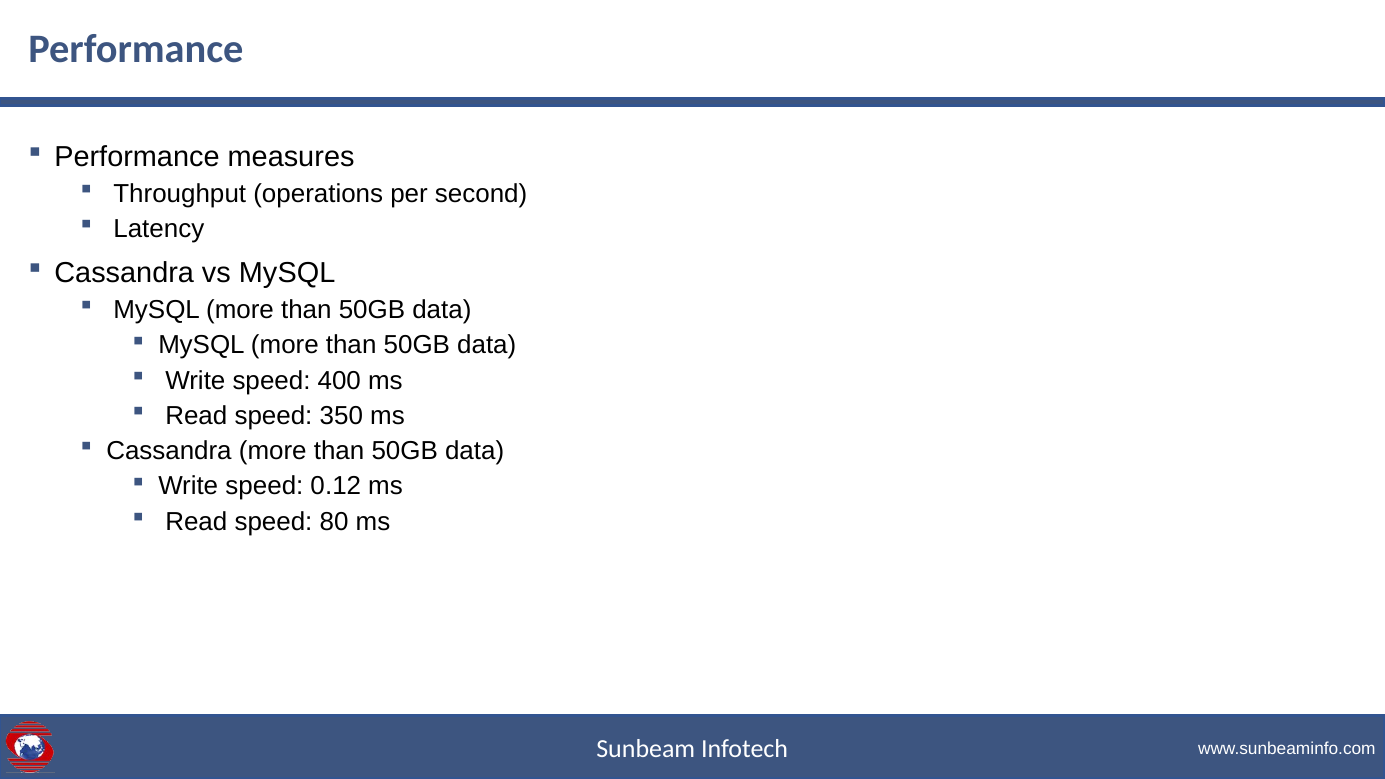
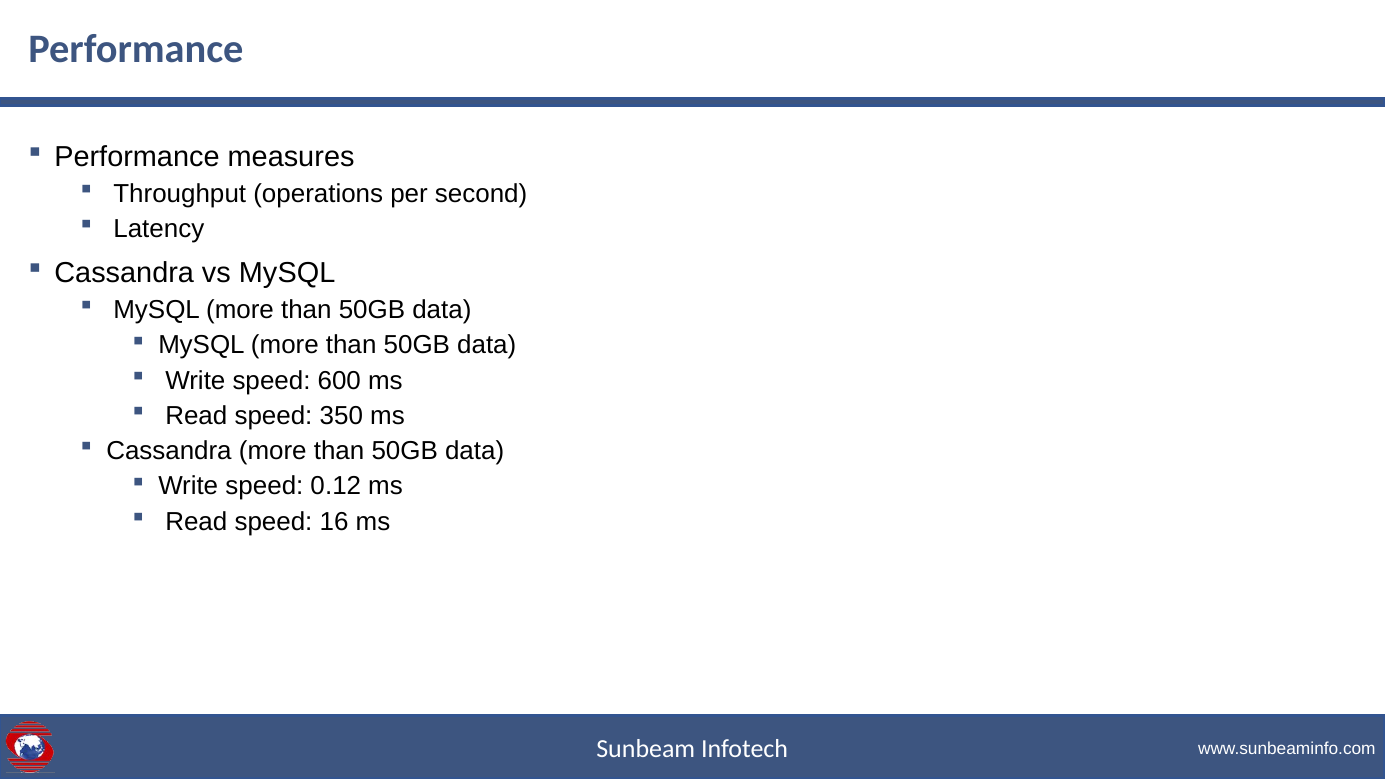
400: 400 -> 600
80: 80 -> 16
